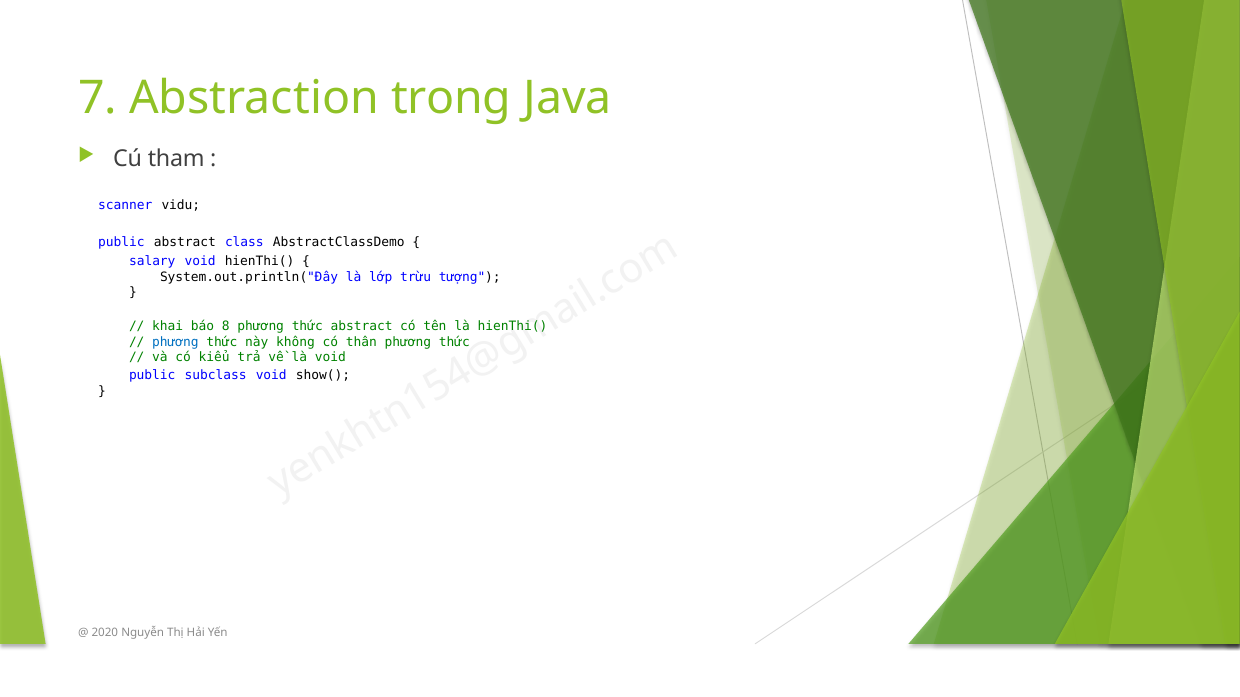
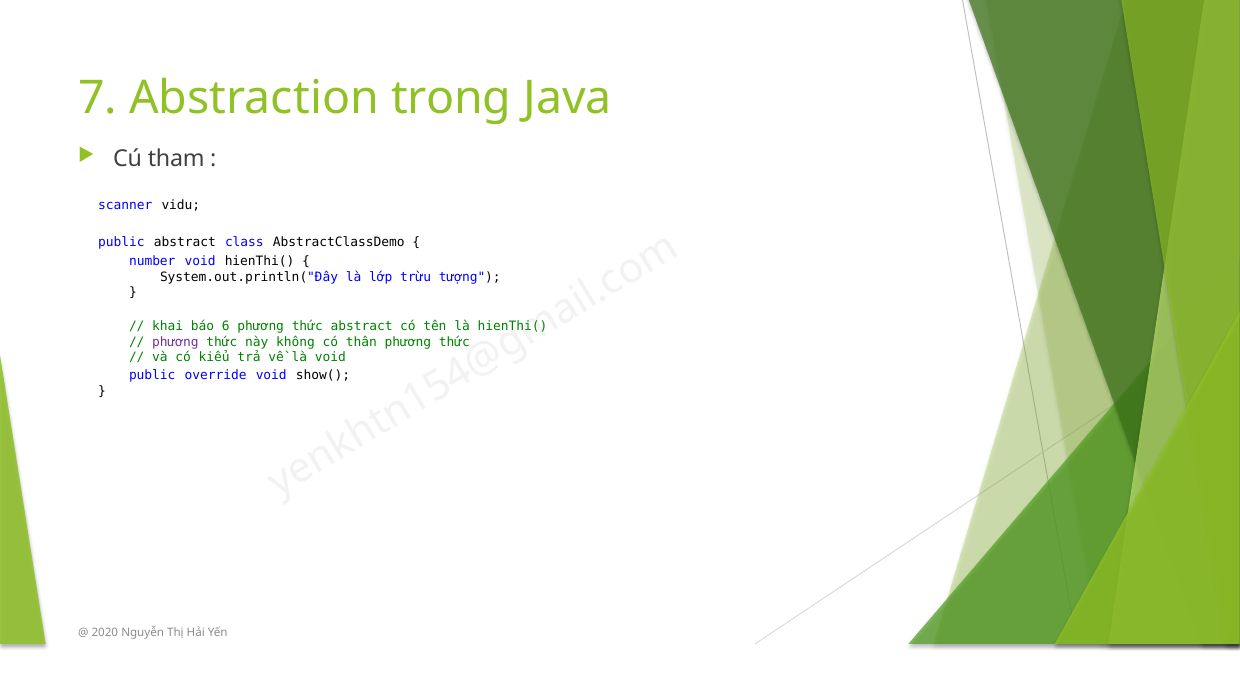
salary: salary -> number
8: 8 -> 6
phương at (175, 342) colour: blue -> purple
subclass: subclass -> override
